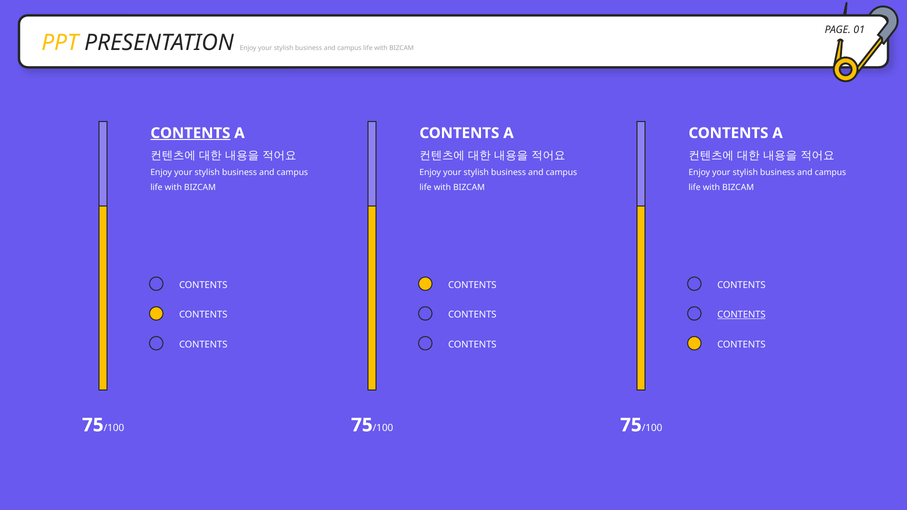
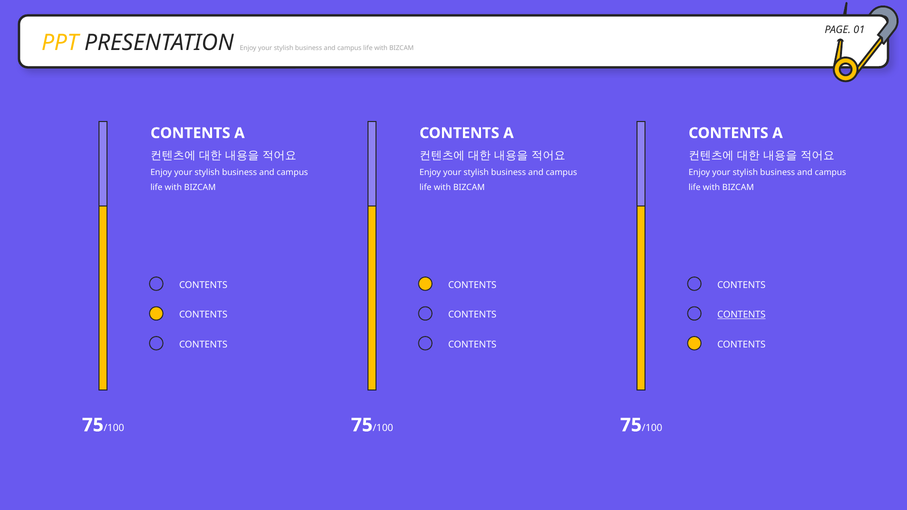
CONTENTS at (190, 133) underline: present -> none
